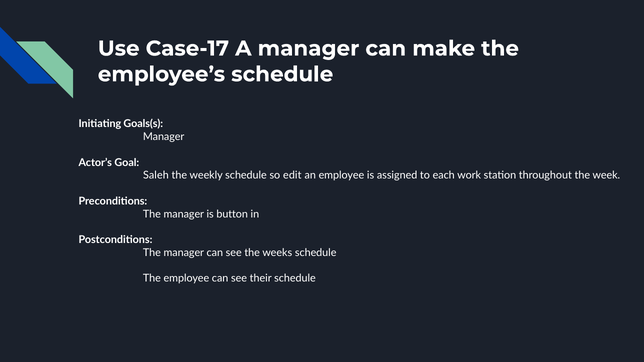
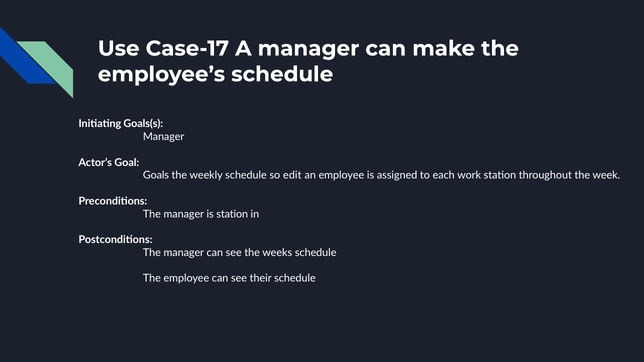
Saleh: Saleh -> Goals
is button: button -> station
